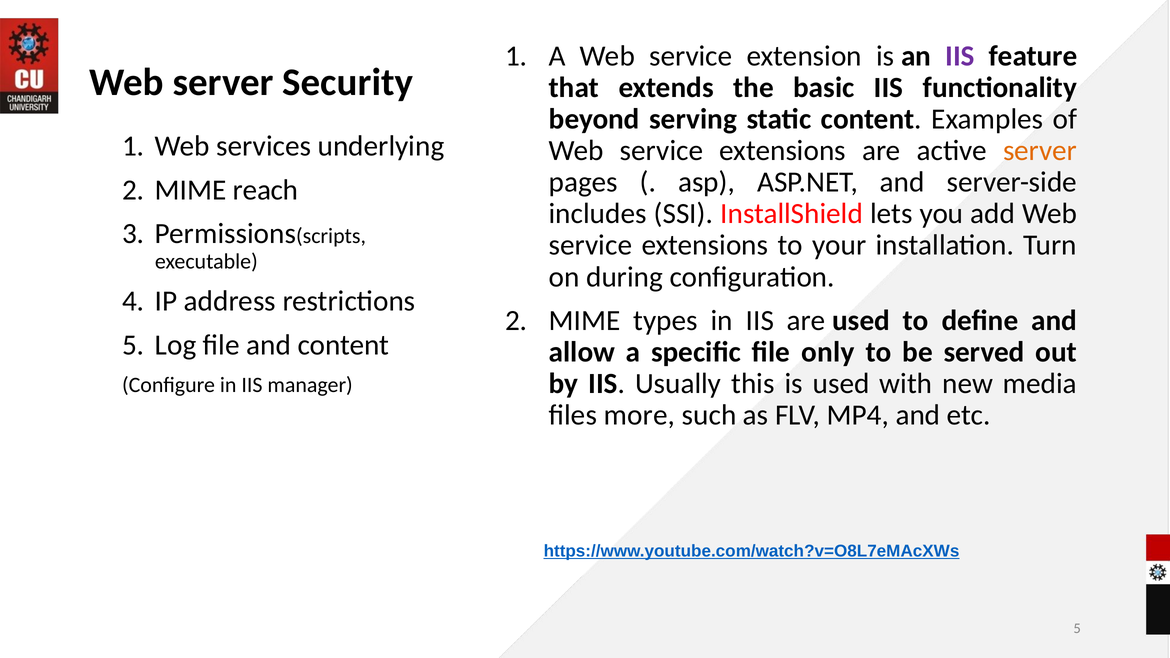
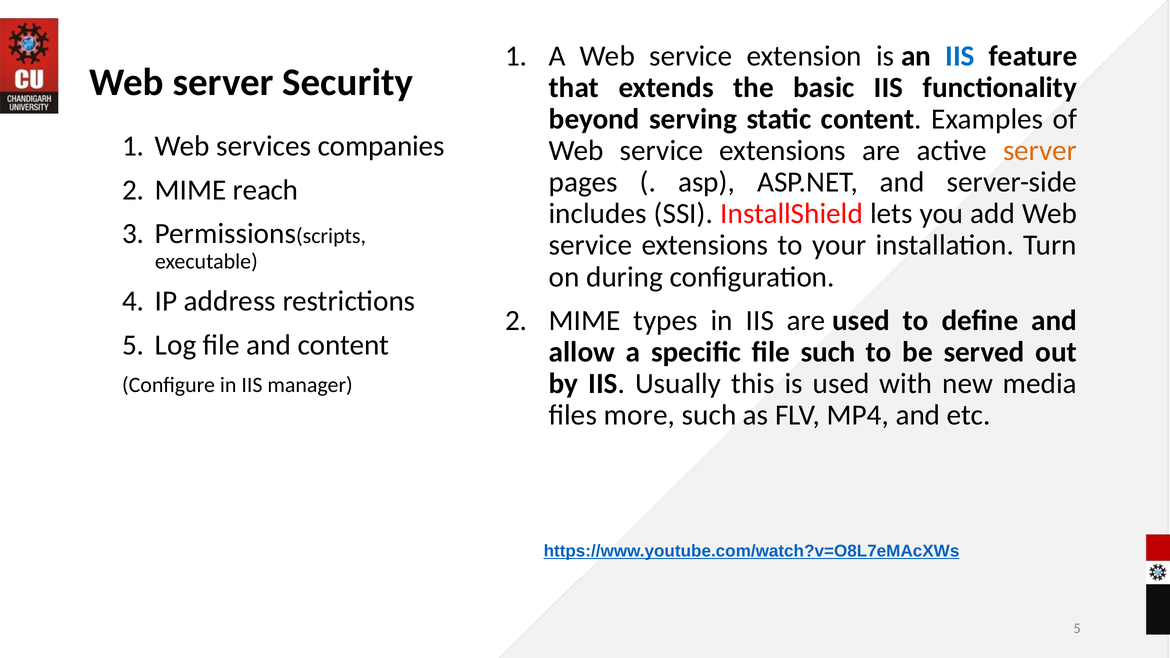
IIS at (960, 56) colour: purple -> blue
underlying: underlying -> companies
file only: only -> such
